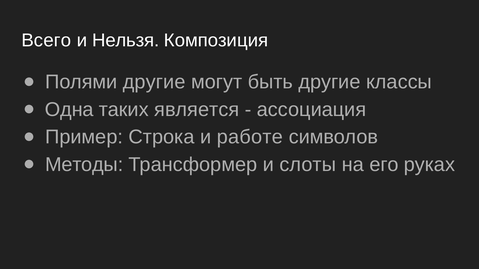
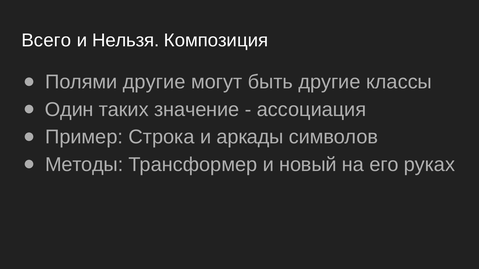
Одна: Одна -> Один
является: является -> значение
работе: работе -> аркады
слоты: слоты -> новый
